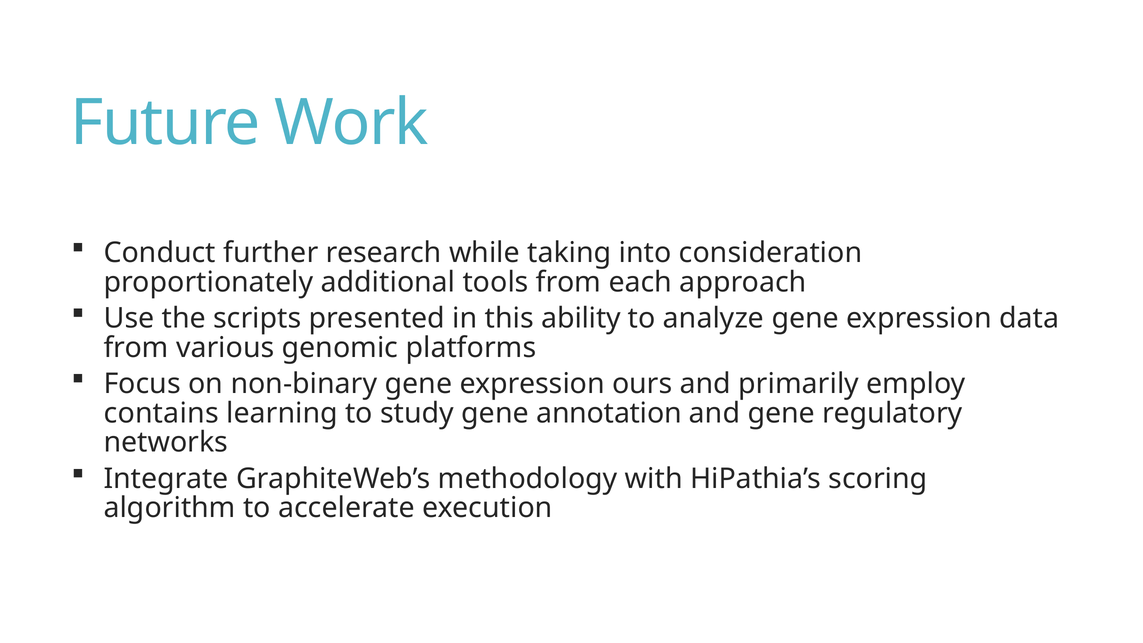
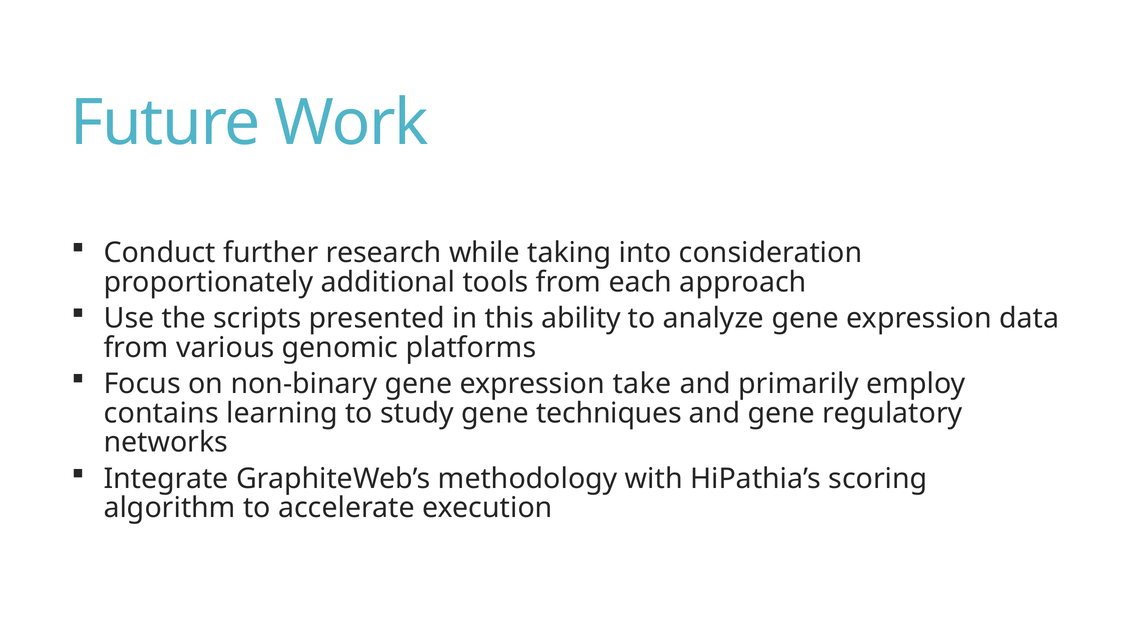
ours: ours -> take
annotation: annotation -> techniques
